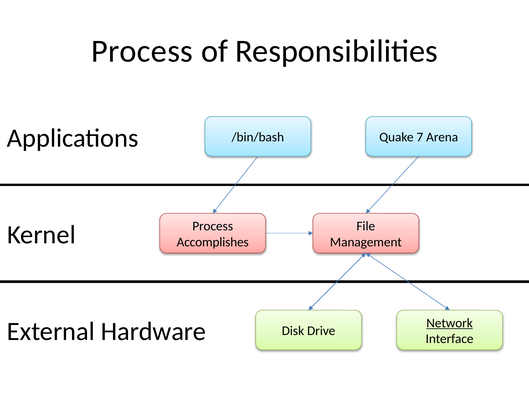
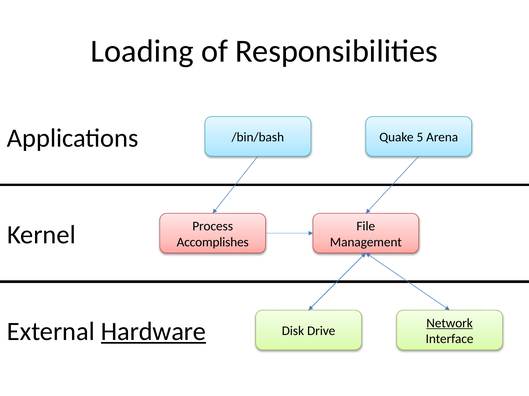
Process at (142, 51): Process -> Loading
7: 7 -> 5
Hardware underline: none -> present
